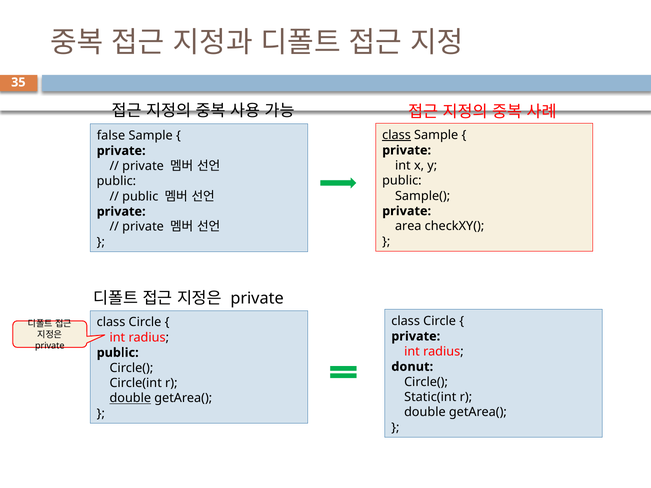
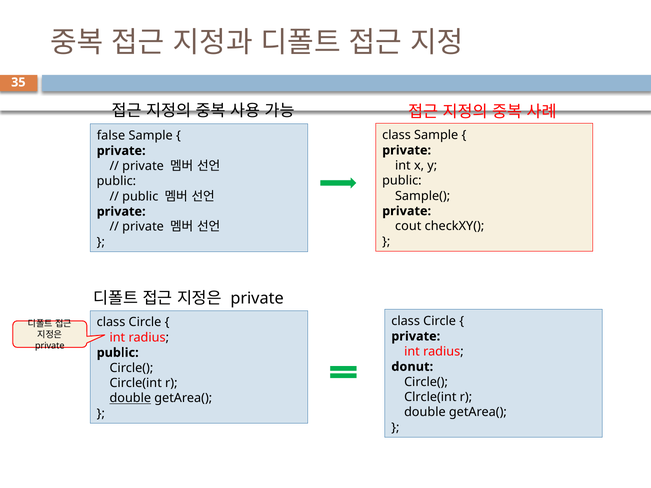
class at (397, 135) underline: present -> none
area: area -> cout
Static(int: Static(int -> Clrcle(int
